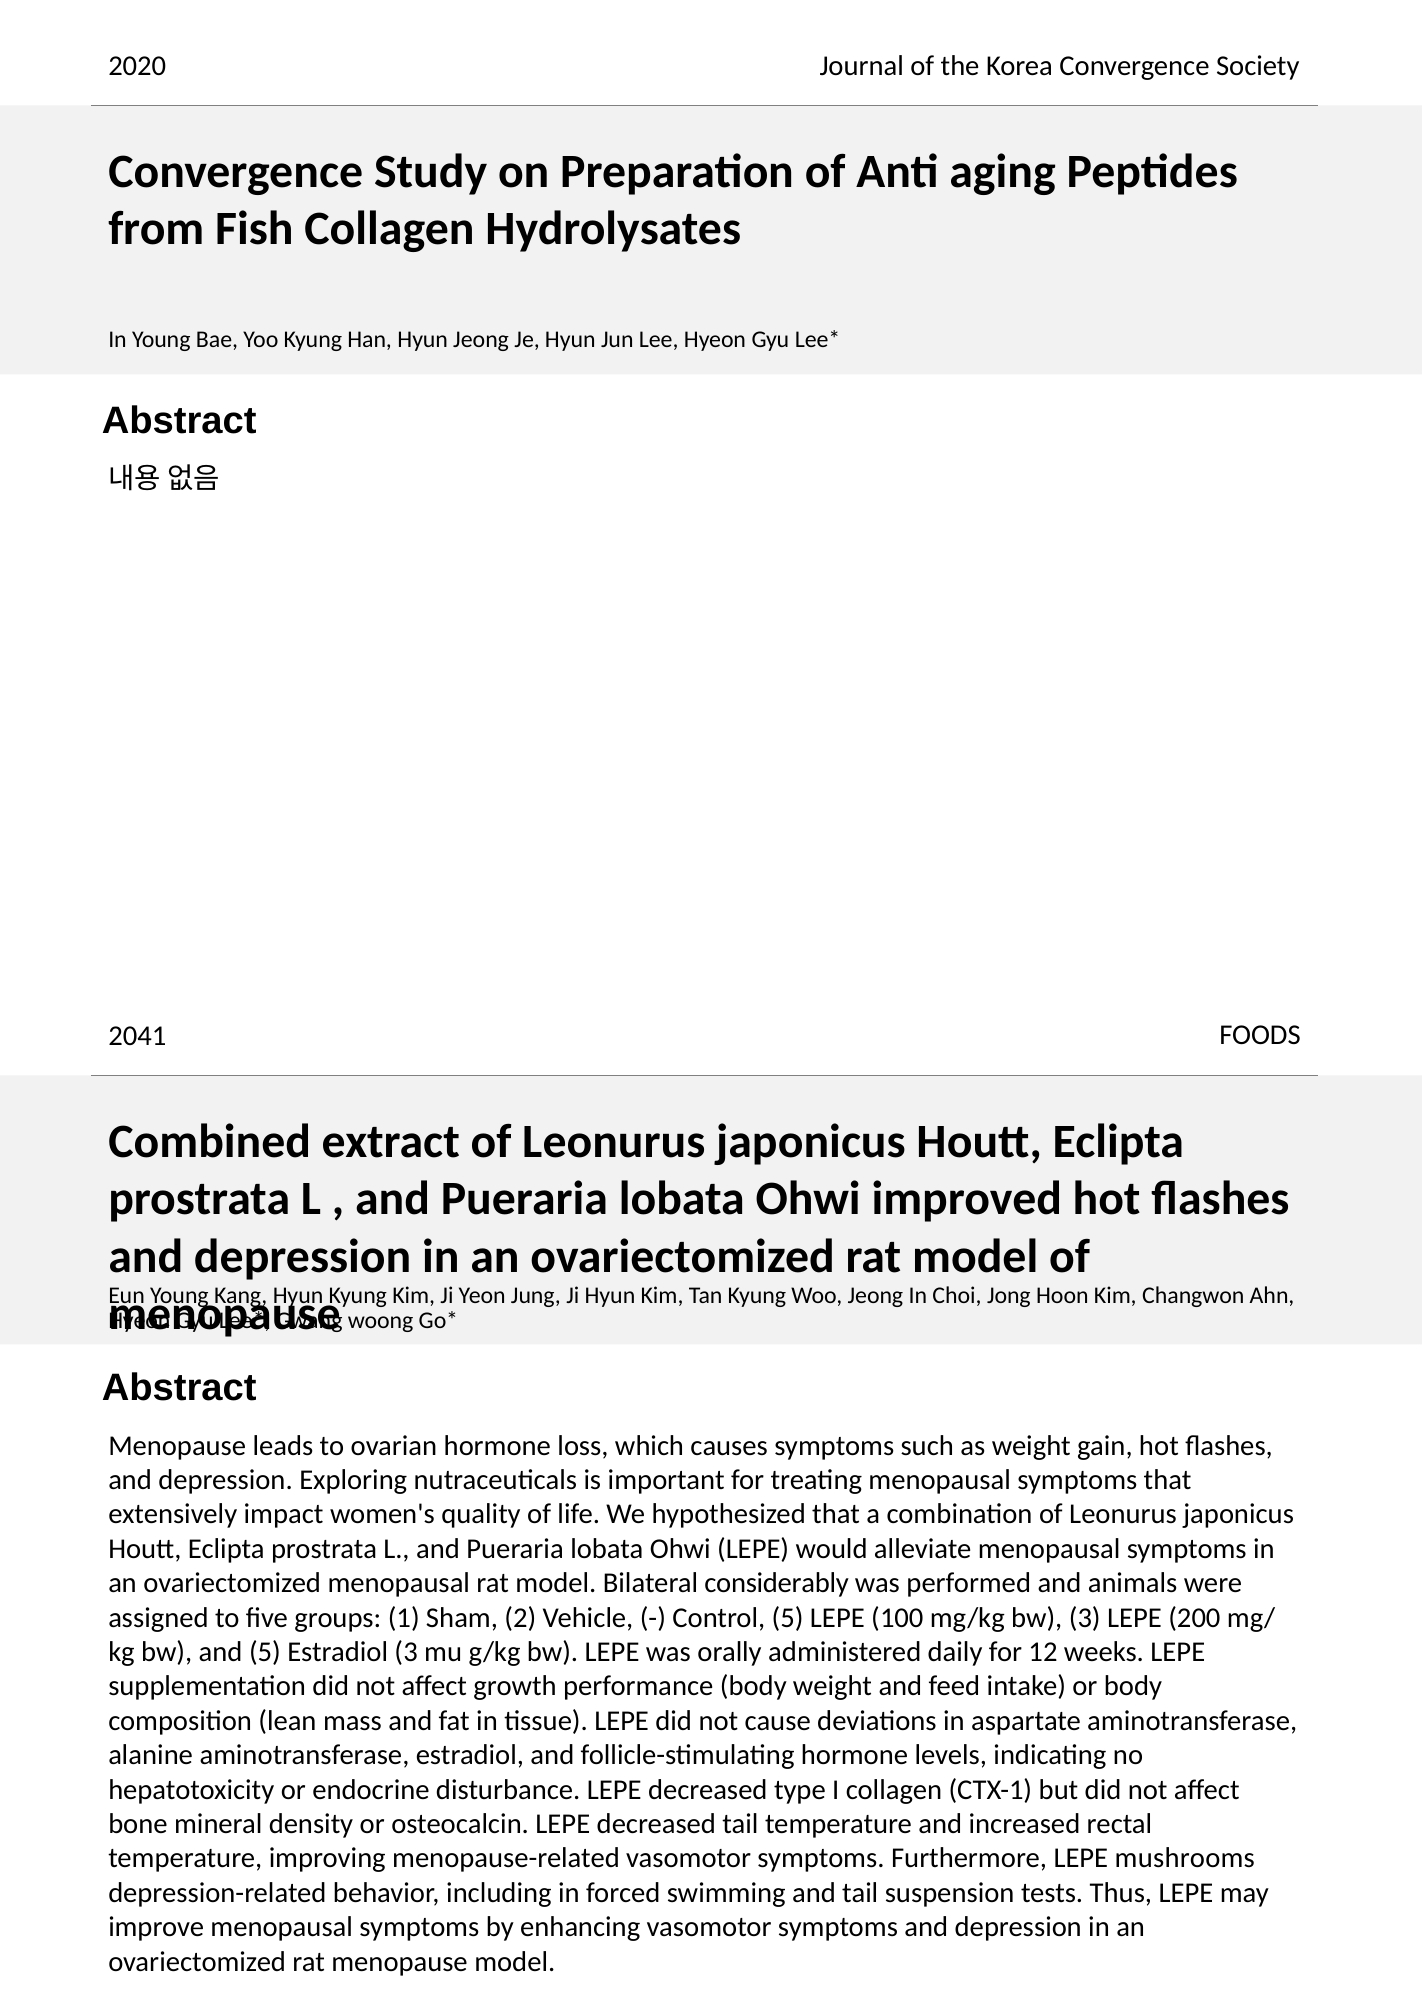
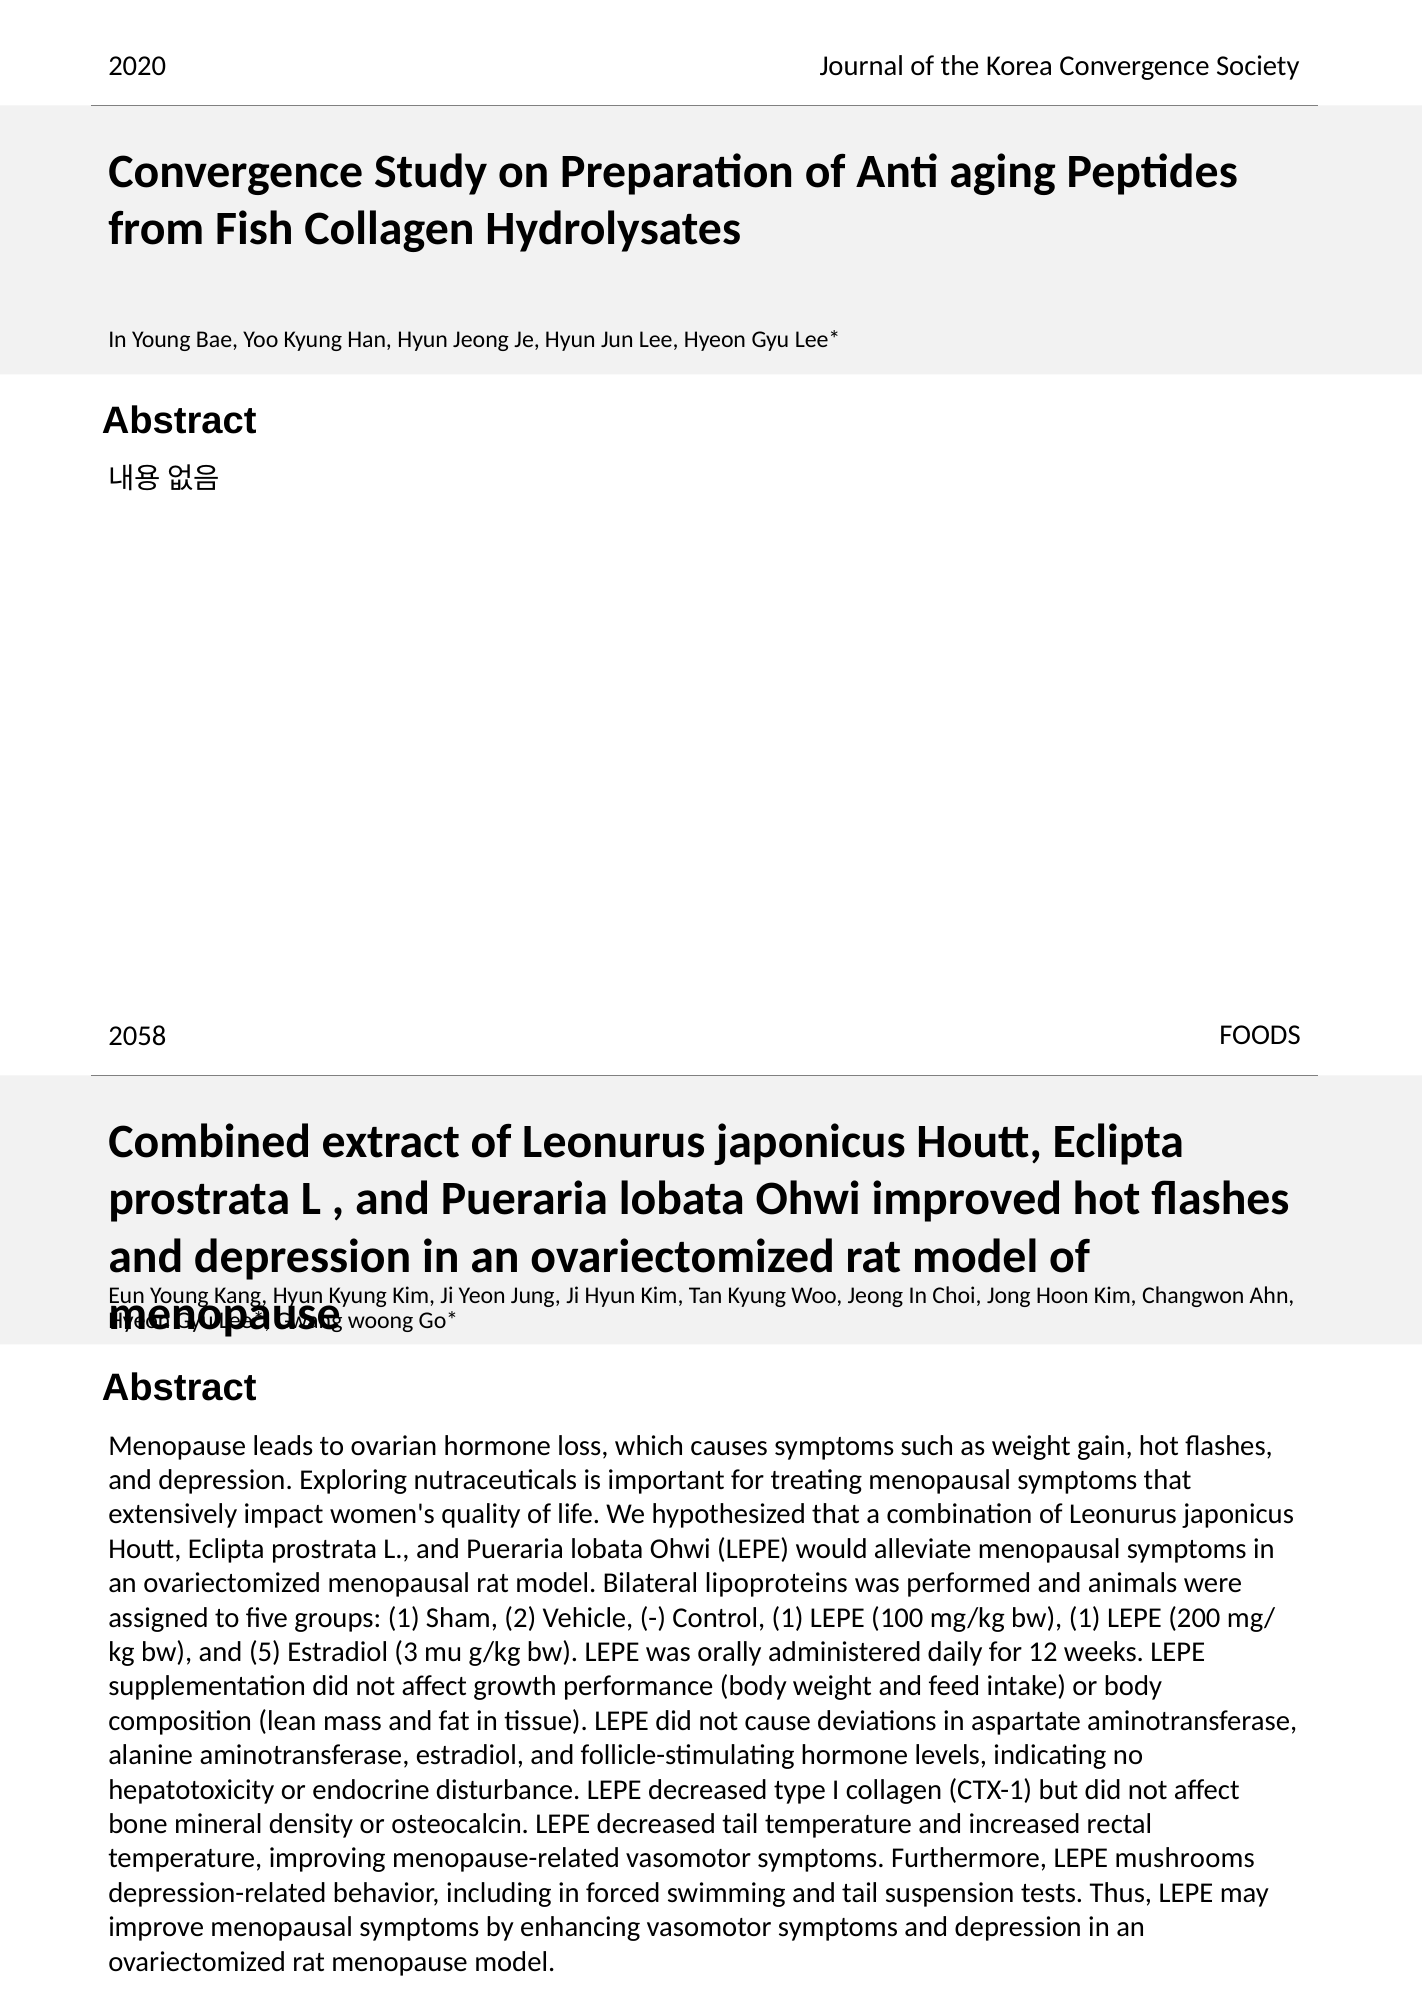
2041: 2041 -> 2058
considerably: considerably -> lipoproteins
Control 5: 5 -> 1
bw 3: 3 -> 1
